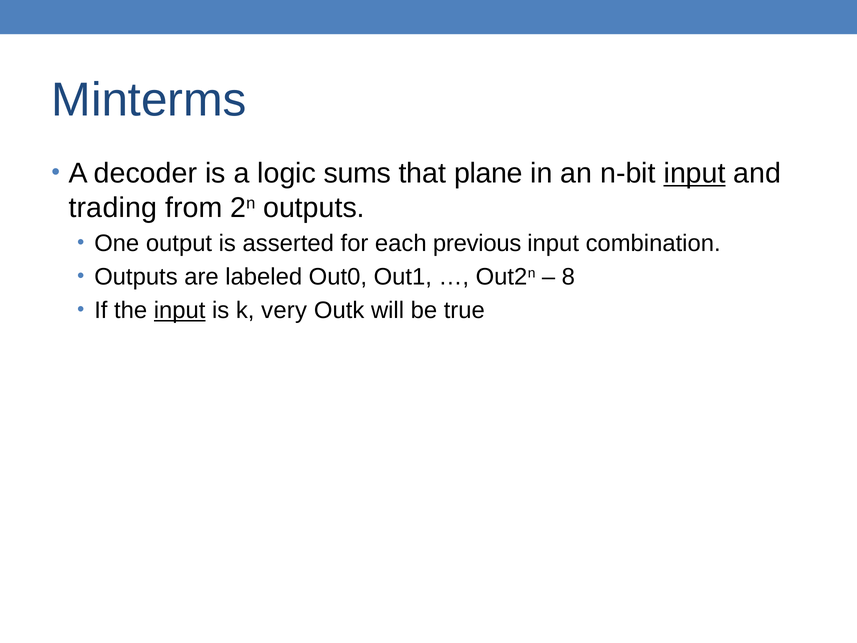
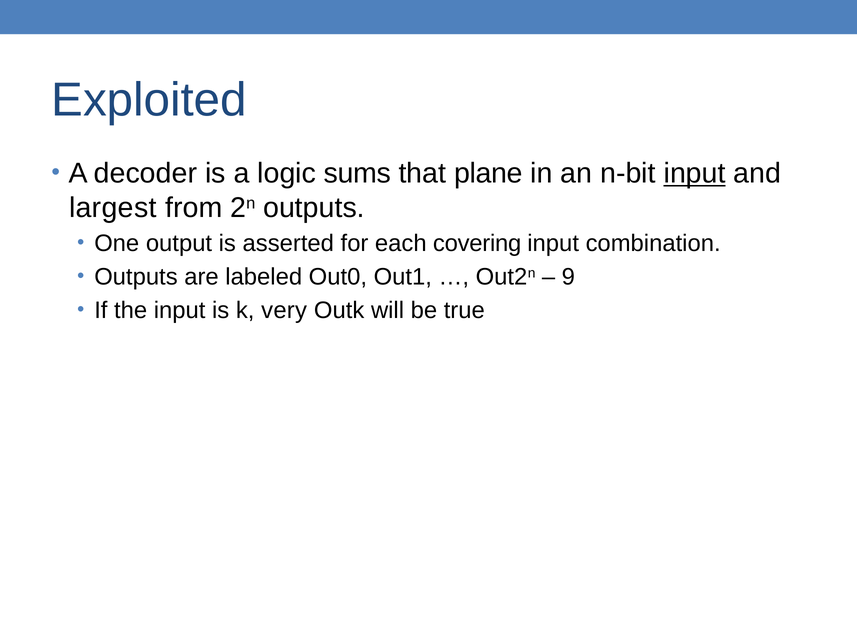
Minterms: Minterms -> Exploited
trading: trading -> largest
previous: previous -> covering
8: 8 -> 9
input at (180, 310) underline: present -> none
